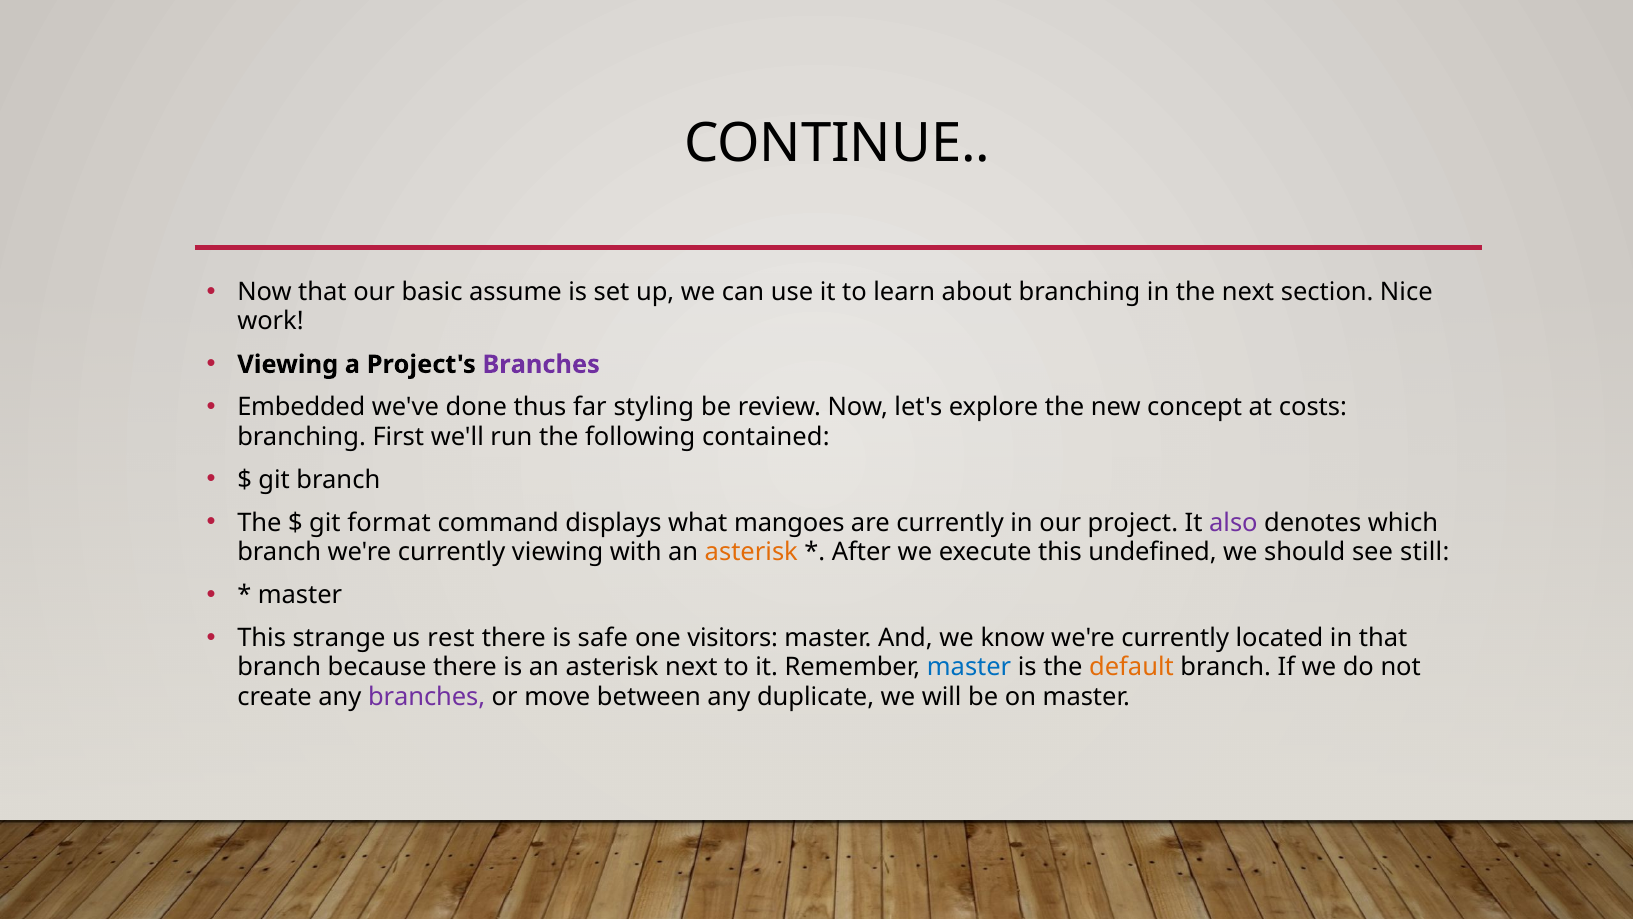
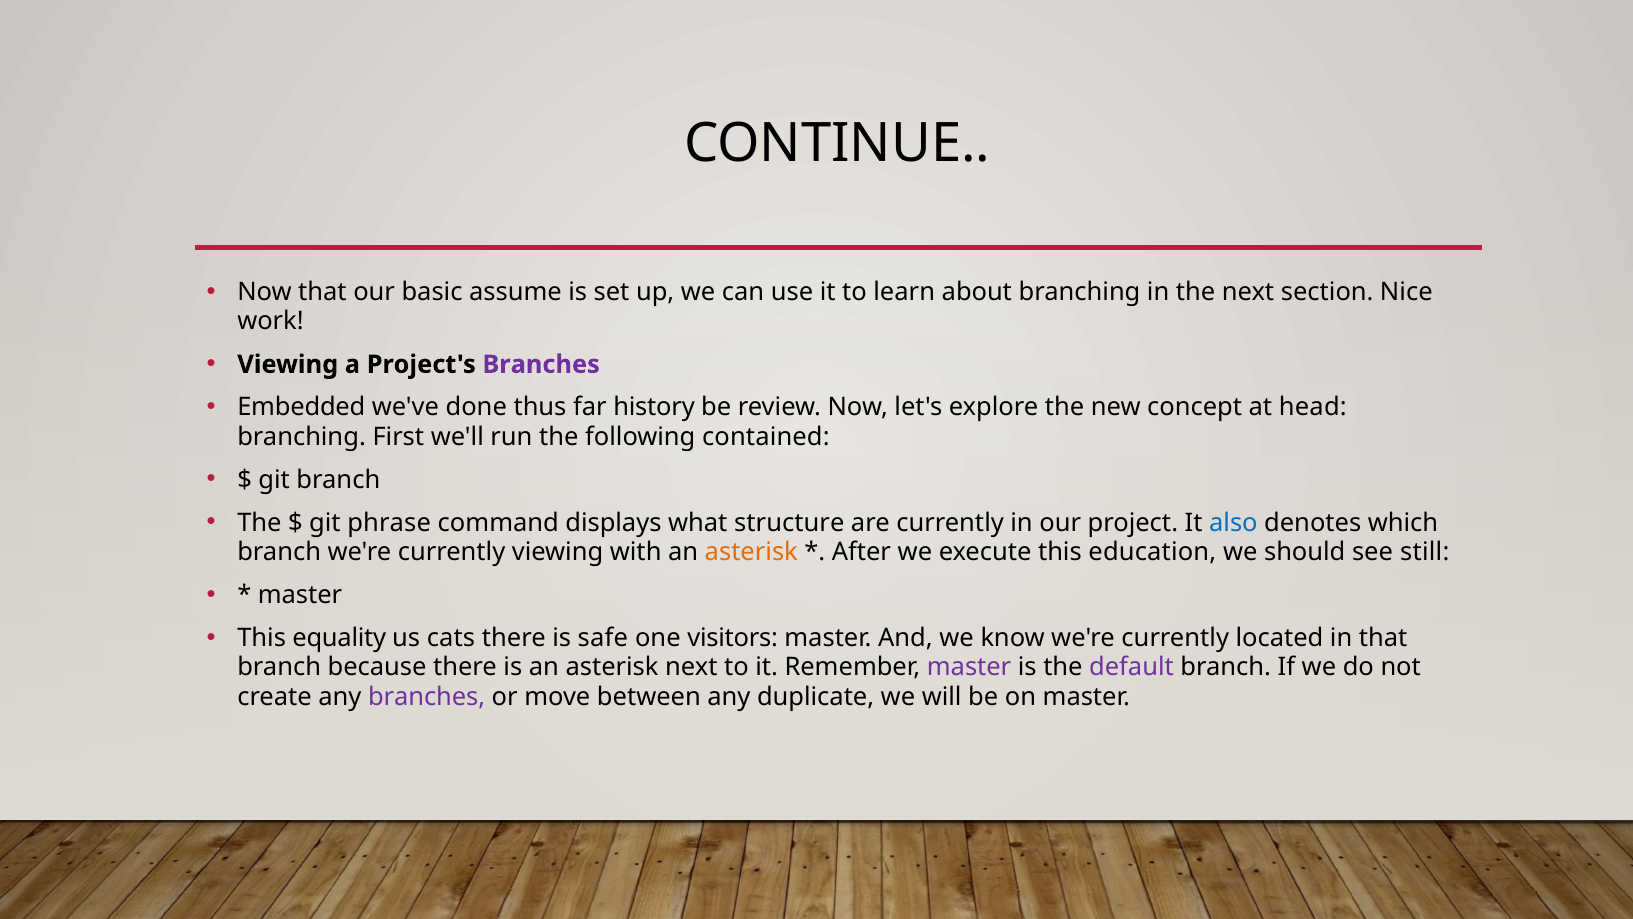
styling: styling -> history
costs: costs -> head
format: format -> phrase
mangoes: mangoes -> structure
also colour: purple -> blue
undefined: undefined -> education
strange: strange -> equality
rest: rest -> cats
master at (969, 667) colour: blue -> purple
default colour: orange -> purple
